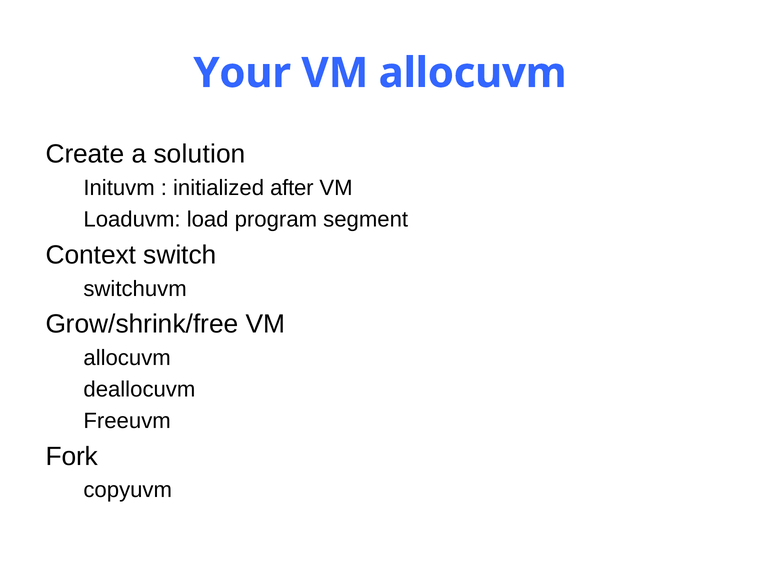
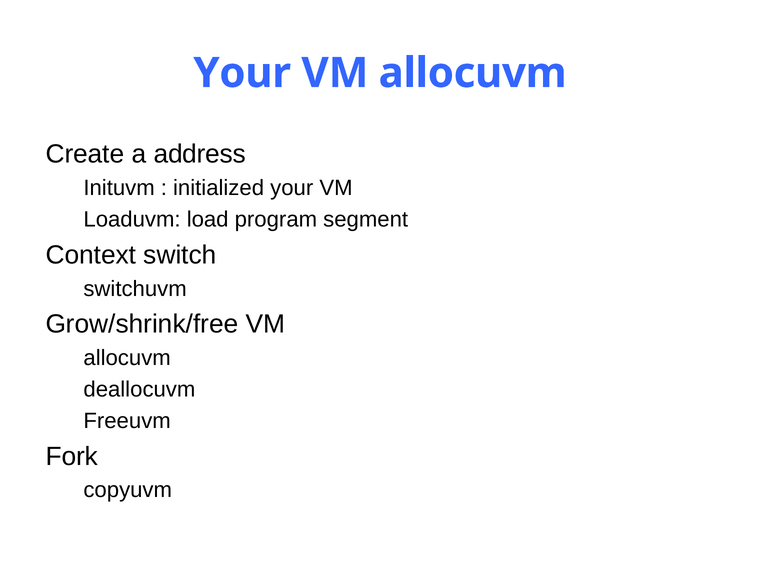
solution: solution -> address
initialized after: after -> your
